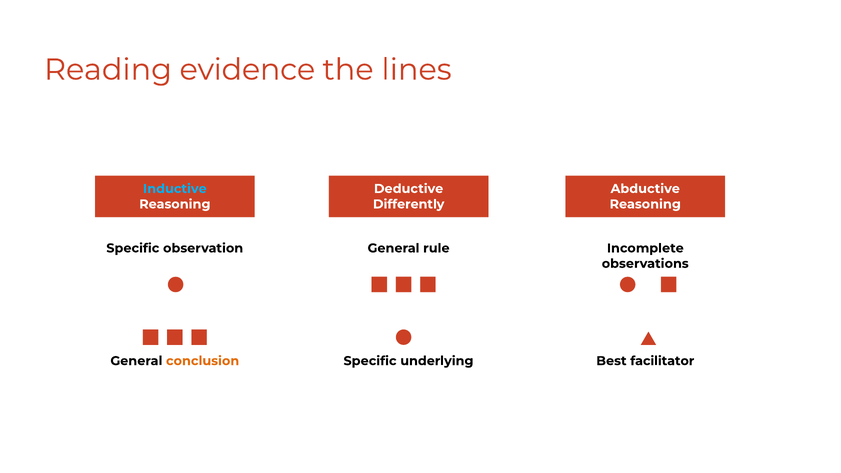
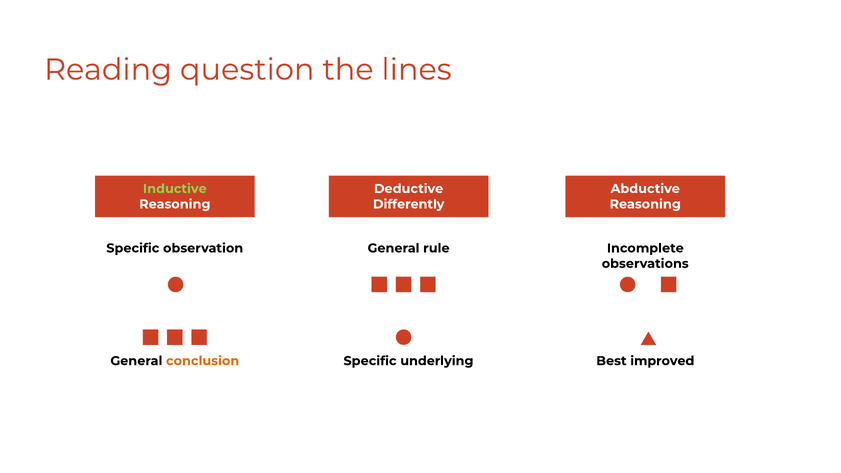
evidence: evidence -> question
Inductive colour: light blue -> light green
facilitator: facilitator -> improved
